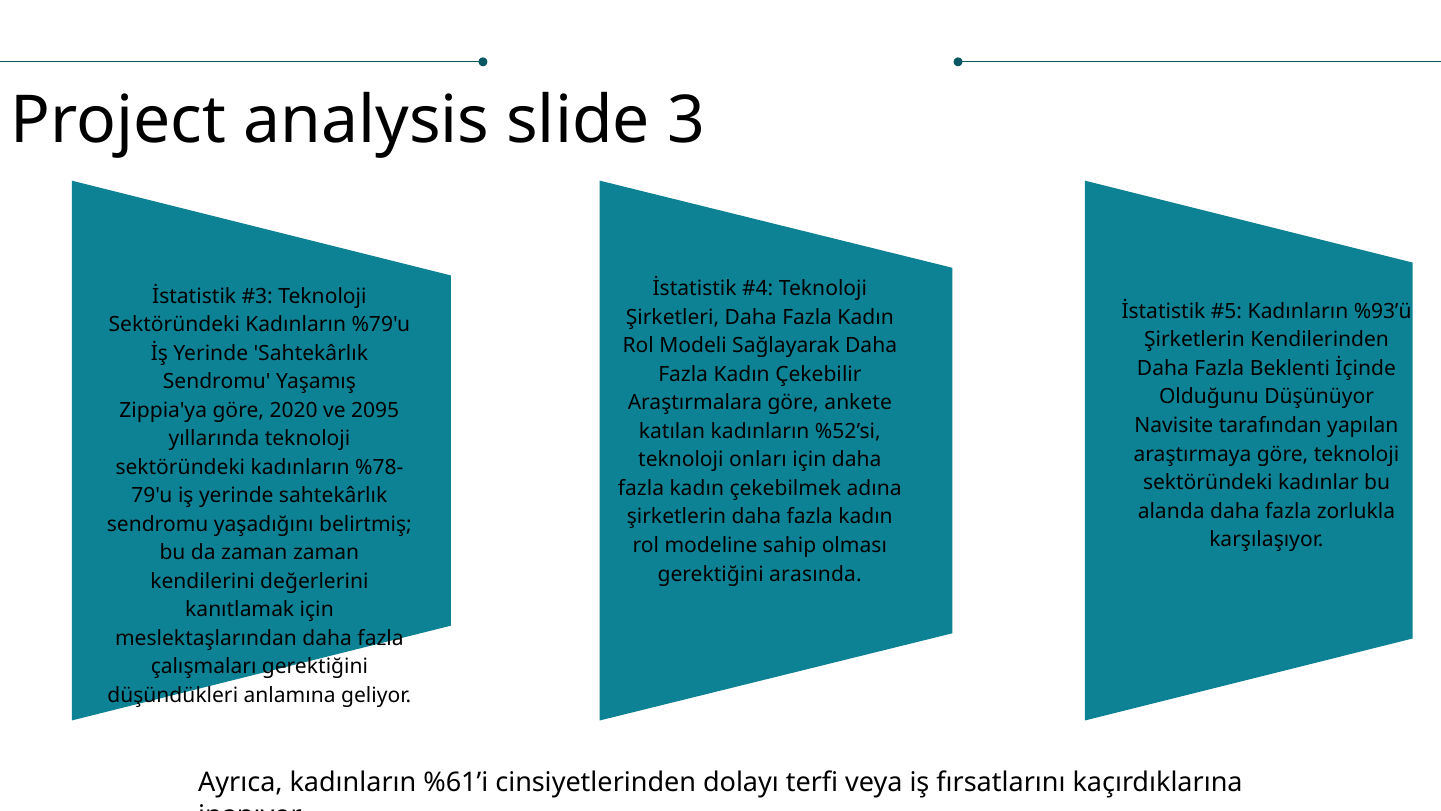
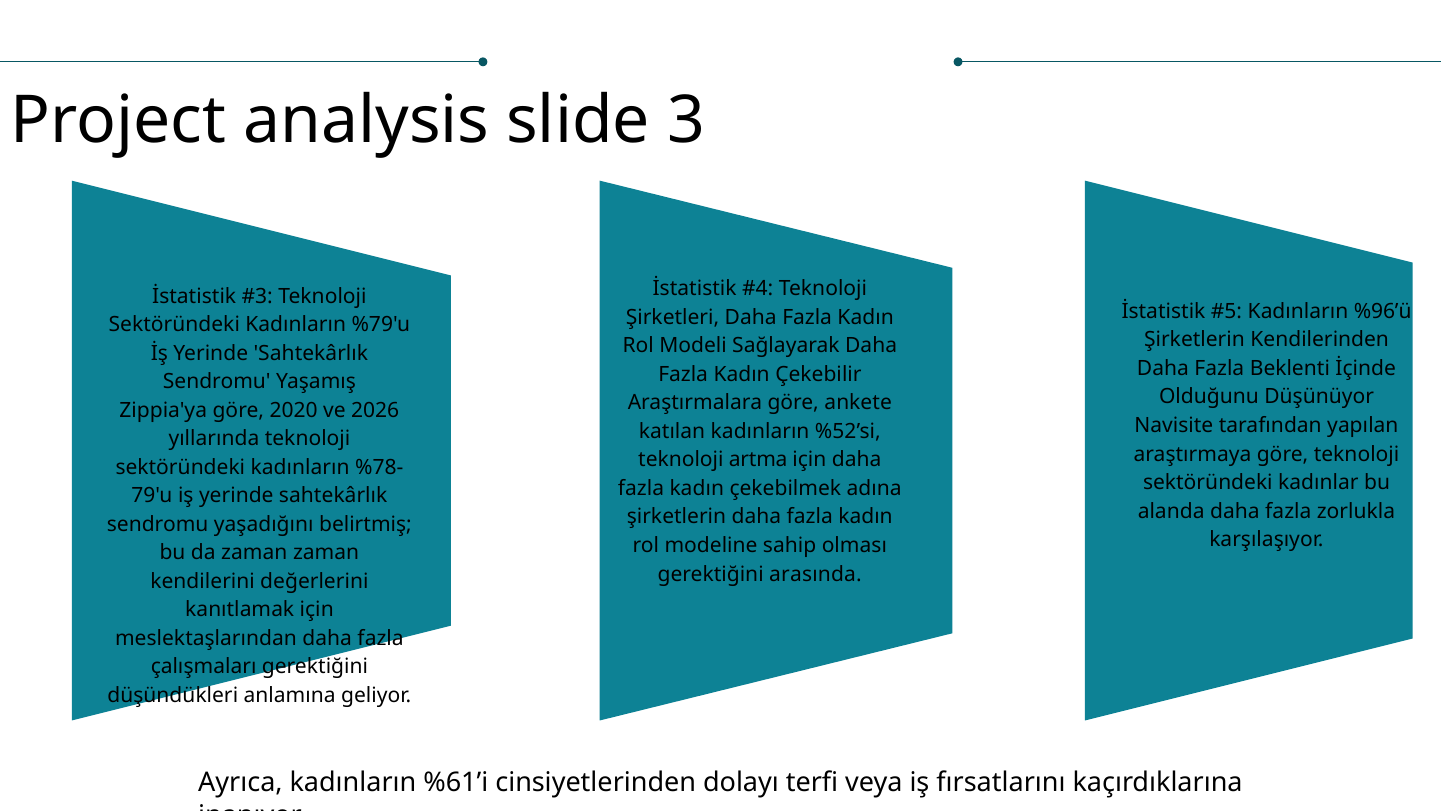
%93’ü: %93’ü -> %96’ü
2095: 2095 -> 2026
onları: onları -> artma
